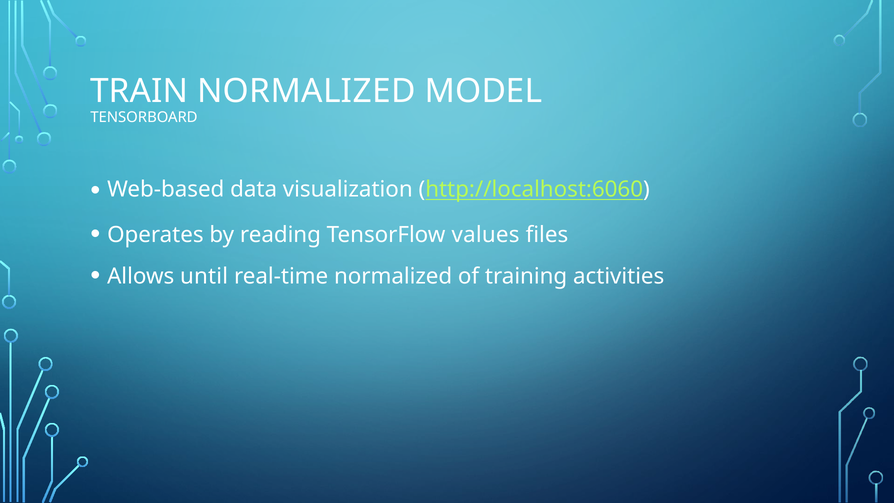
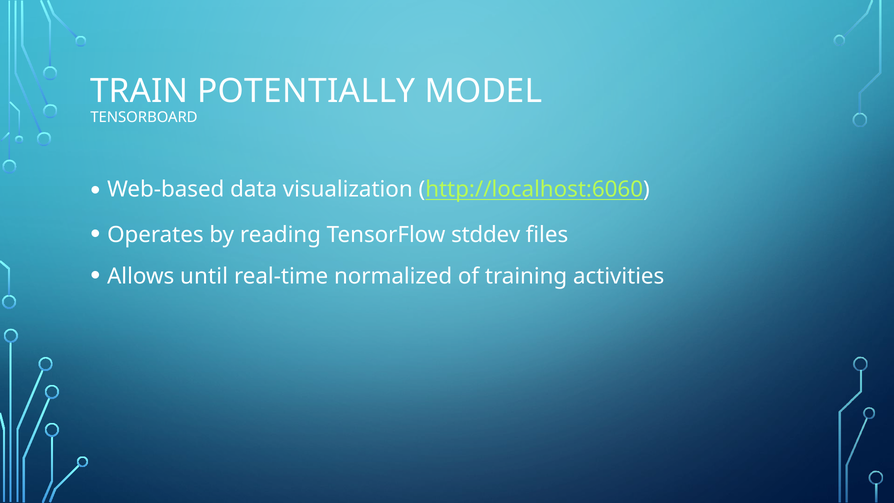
TRAIN NORMALIZED: NORMALIZED -> POTENTIALLY
values: values -> stddev
